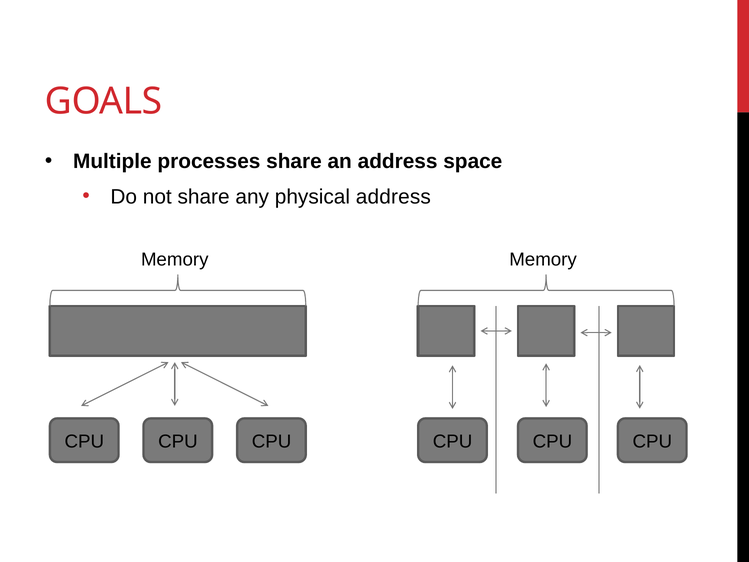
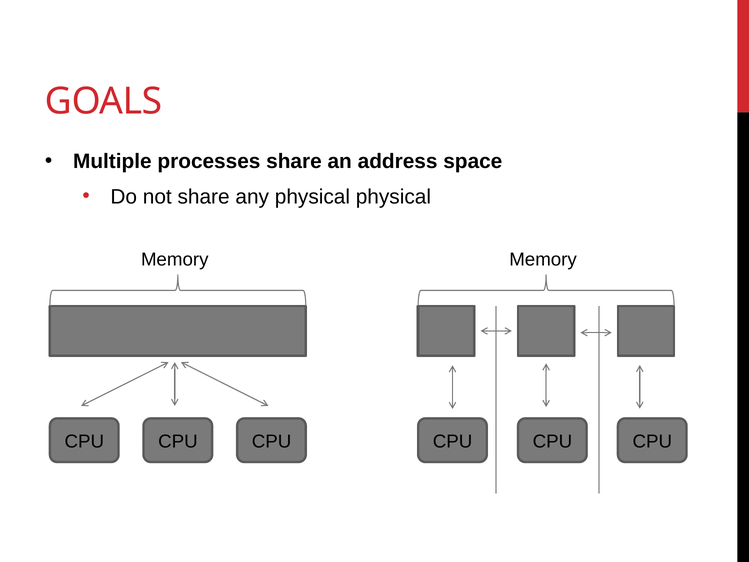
physical address: address -> physical
